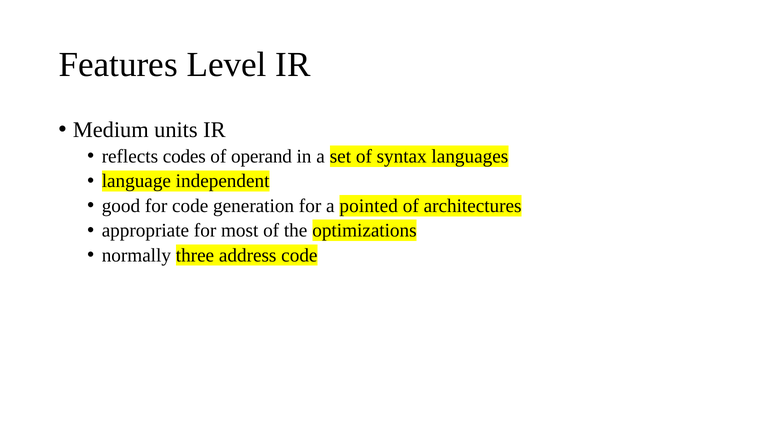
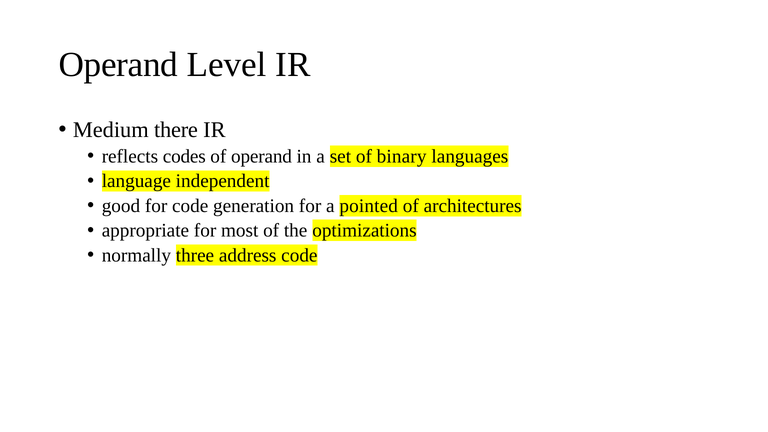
Features at (118, 65): Features -> Operand
units: units -> there
syntax: syntax -> binary
